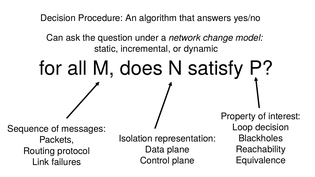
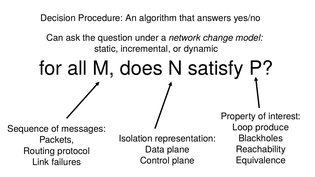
Loop decision: decision -> produce
